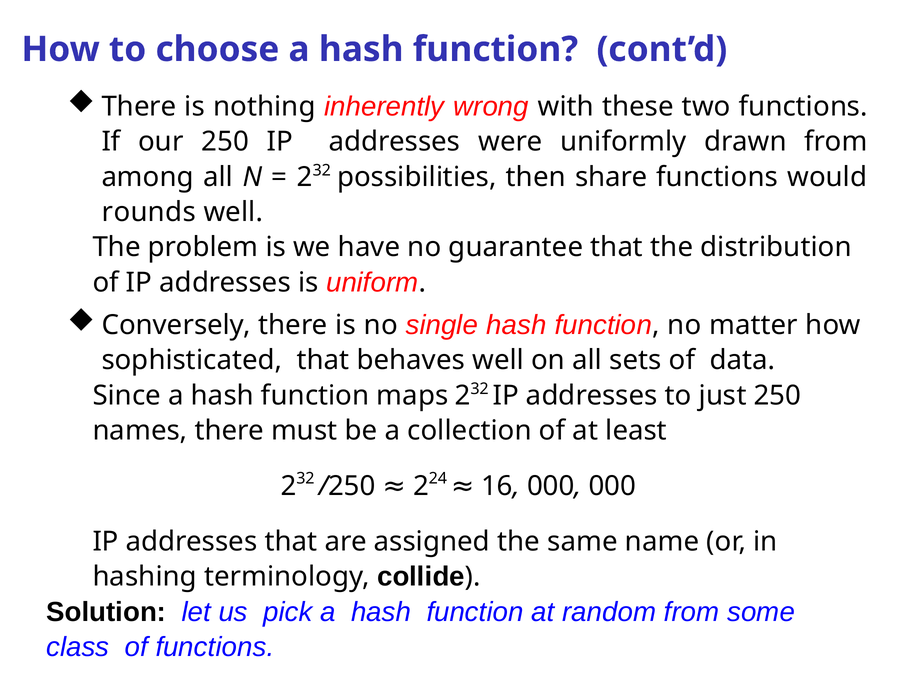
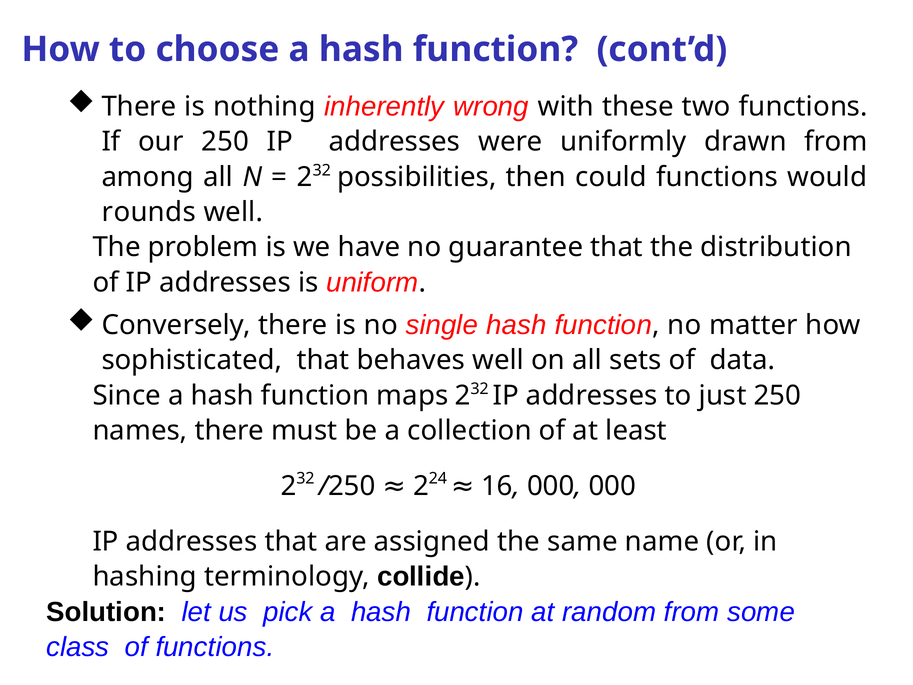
share: share -> could
